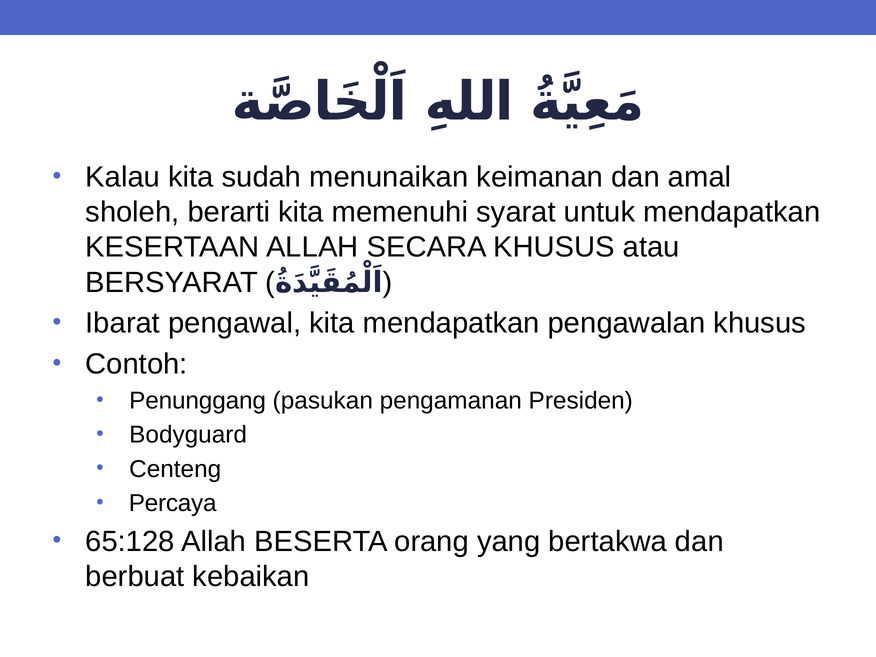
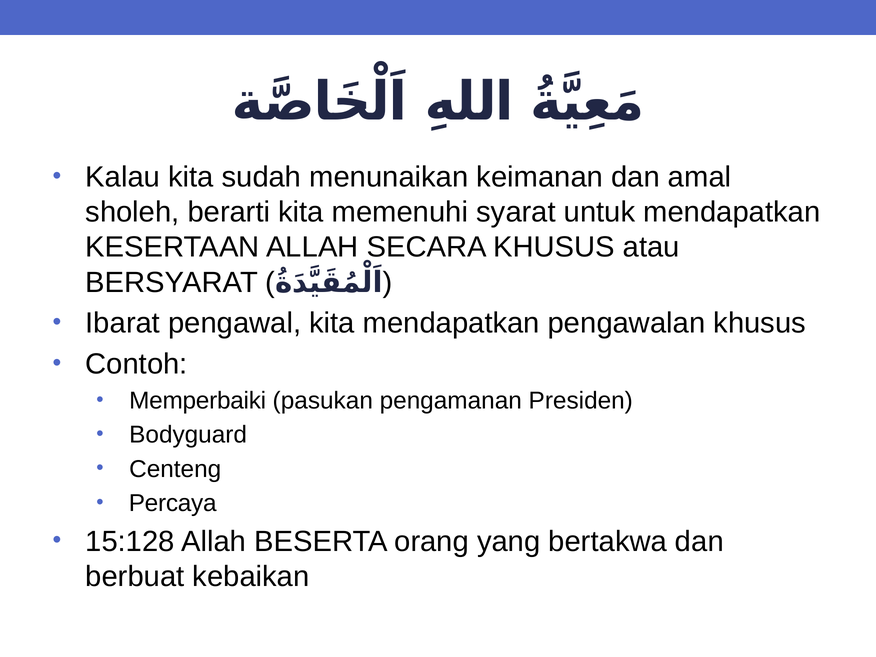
Penunggang: Penunggang -> Memperbaiki
65:128: 65:128 -> 15:128
